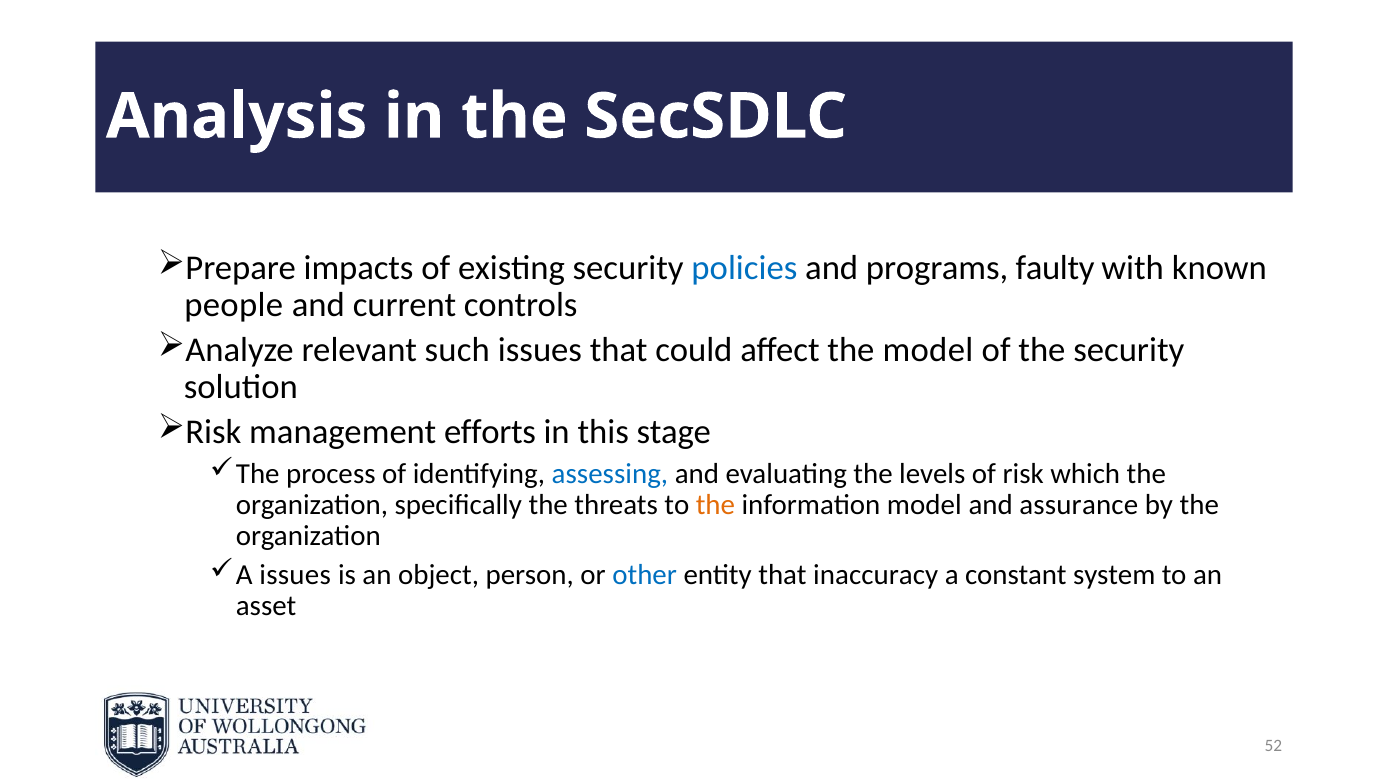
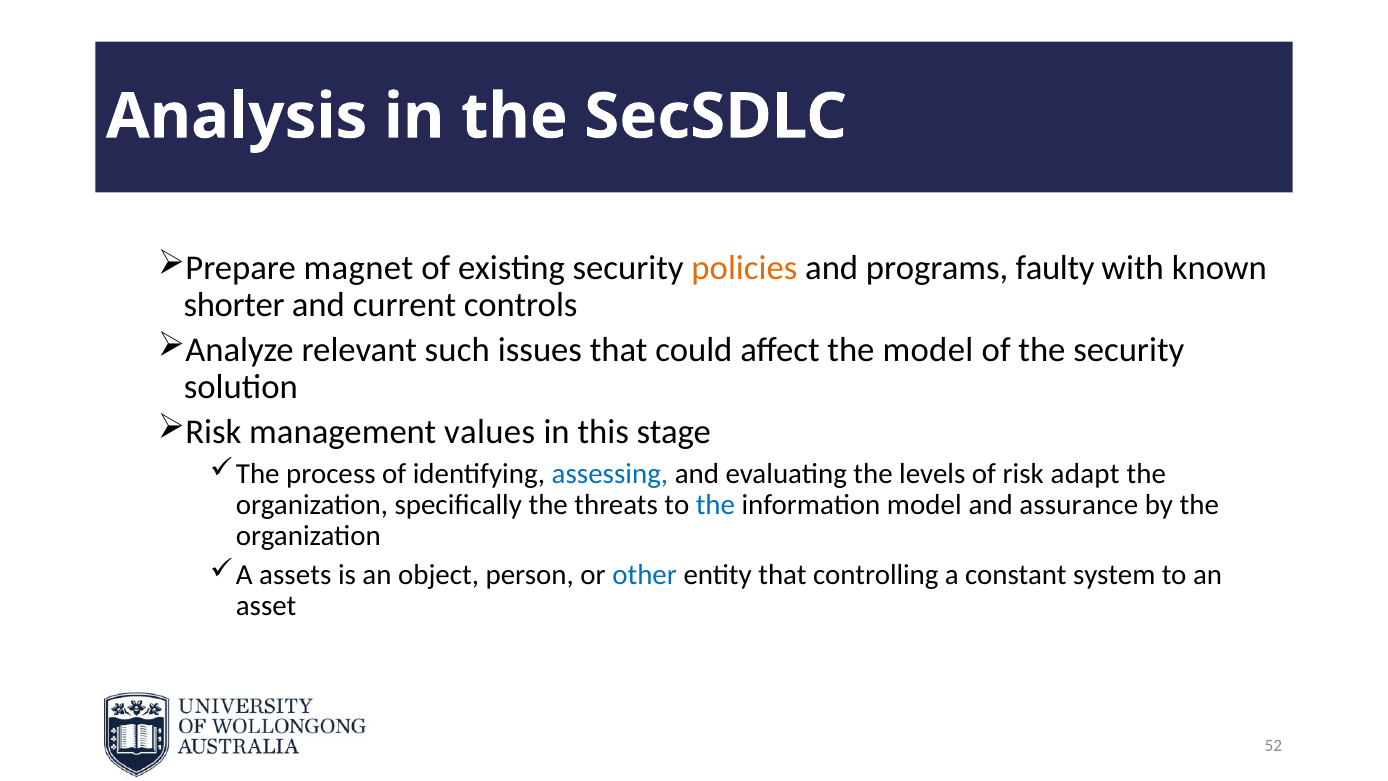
impacts: impacts -> magnet
policies colour: blue -> orange
people: people -> shorter
efforts: efforts -> values
which: which -> adapt
the at (715, 505) colour: orange -> blue
A issues: issues -> assets
inaccuracy: inaccuracy -> controlling
